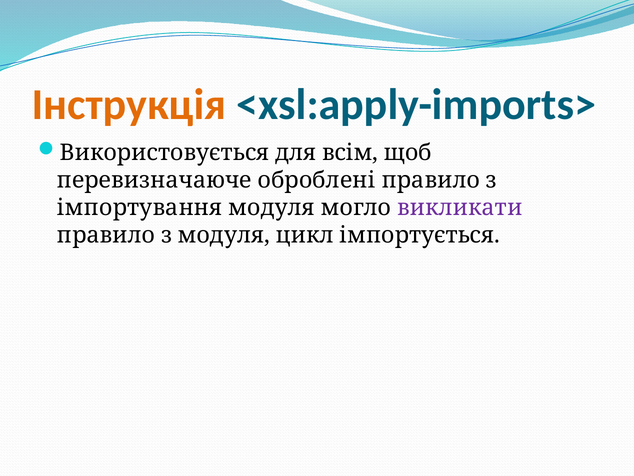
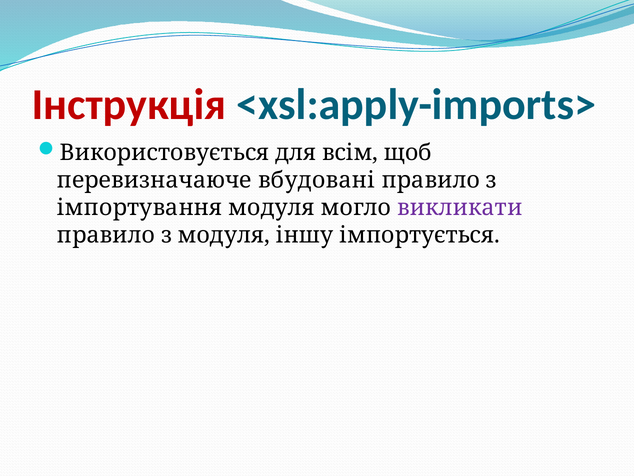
Інструкція colour: orange -> red
оброблені: оброблені -> вбудовані
цикл: цикл -> іншу
